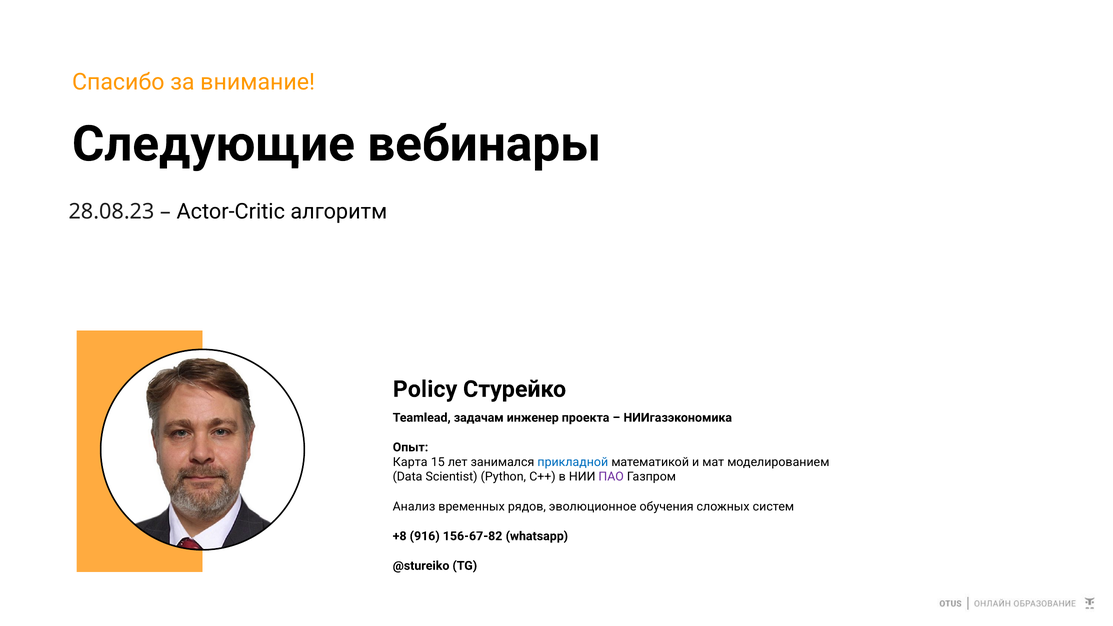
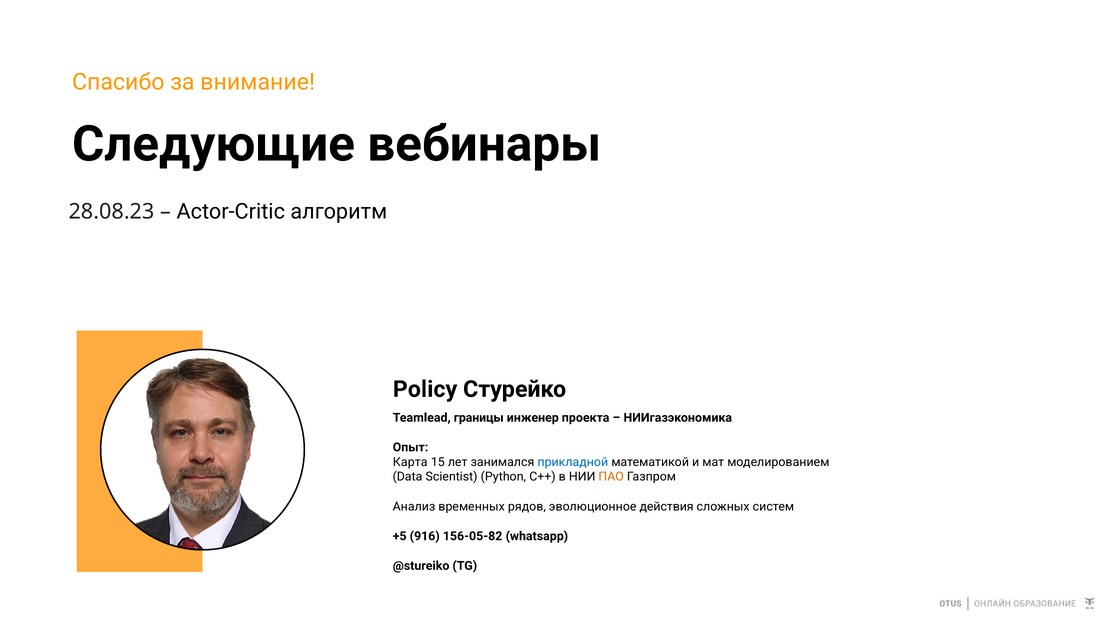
задачам: задачам -> границы
ПАО colour: purple -> orange
обучения: обучения -> действия
+8: +8 -> +5
156-67-82: 156-67-82 -> 156-05-82
